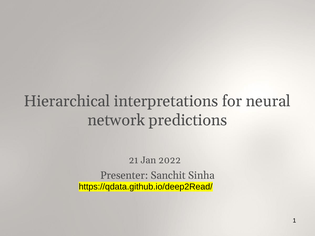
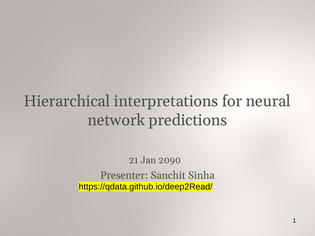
2022: 2022 -> 2090
